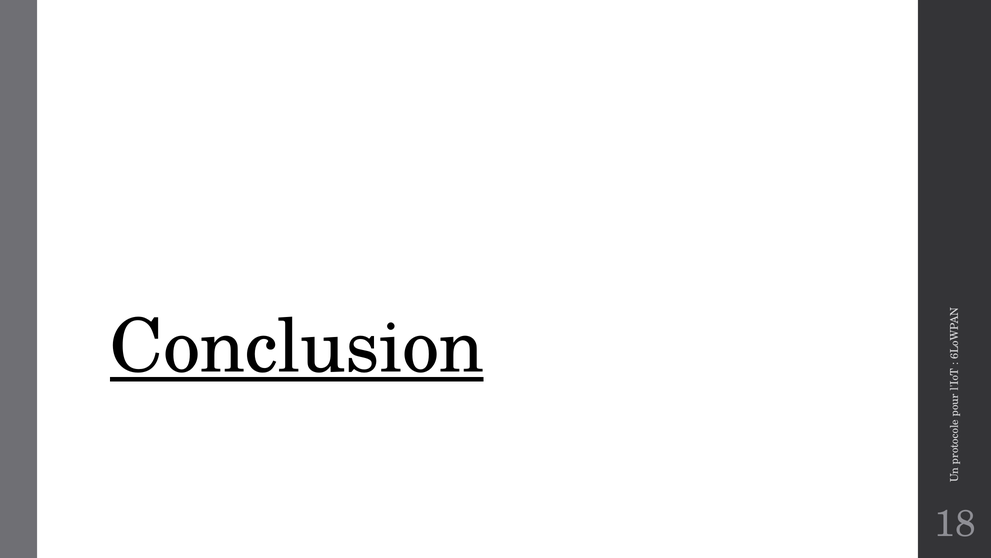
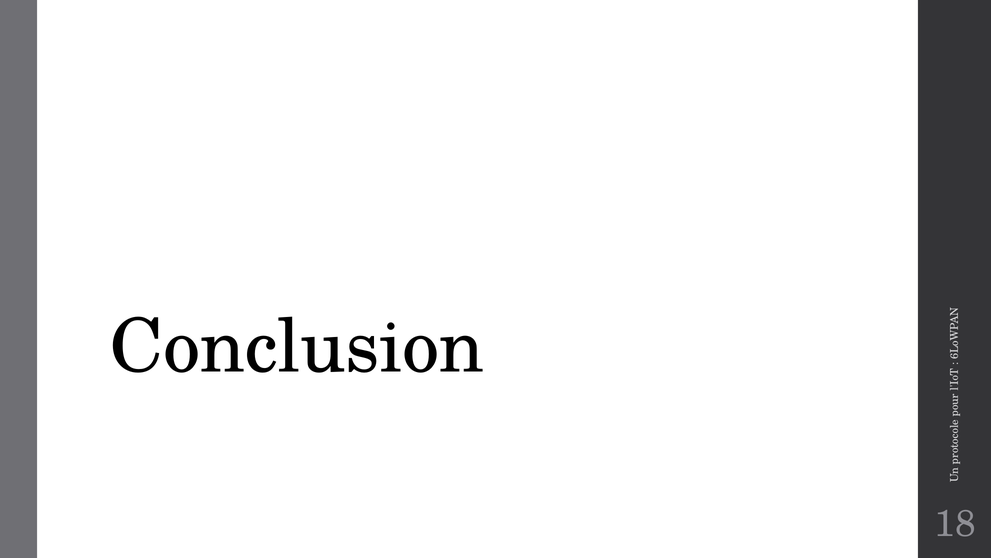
Conclusion underline: present -> none
